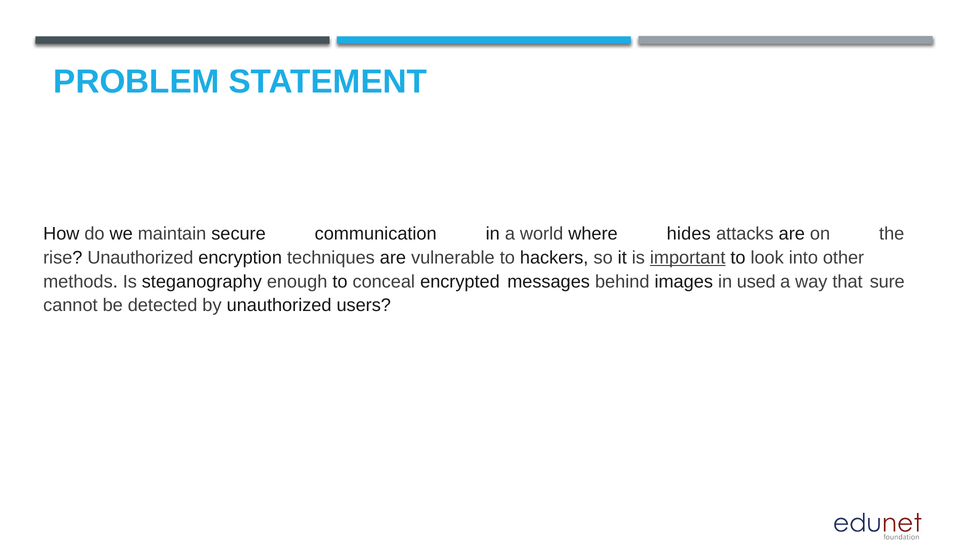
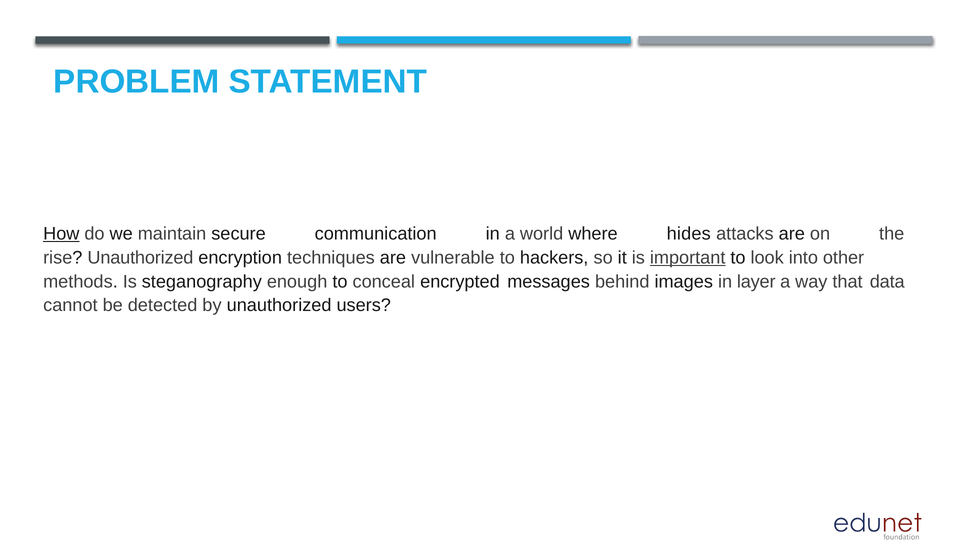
How underline: none -> present
used: used -> layer
sure: sure -> data
